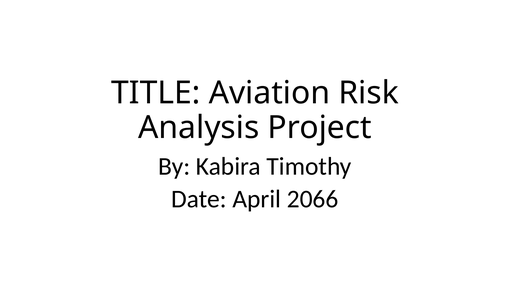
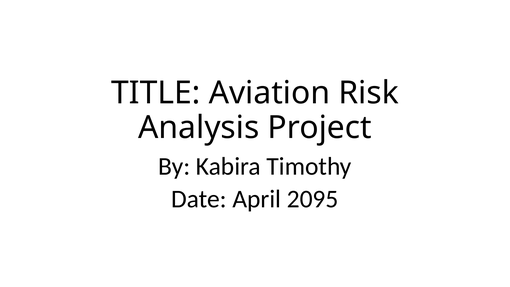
2066: 2066 -> 2095
